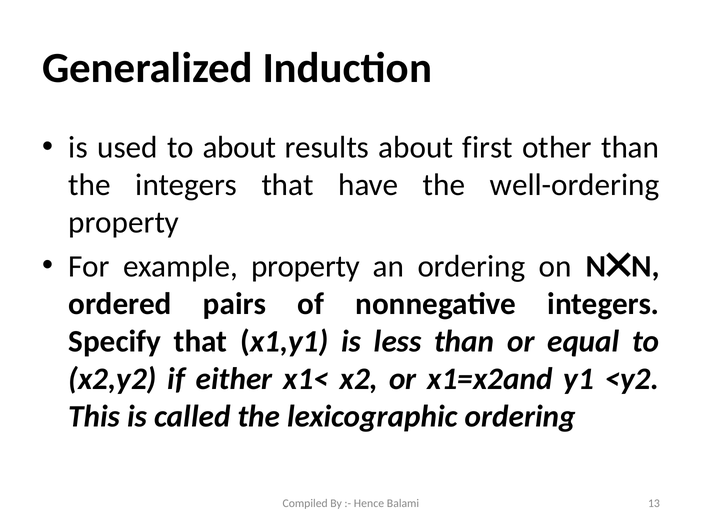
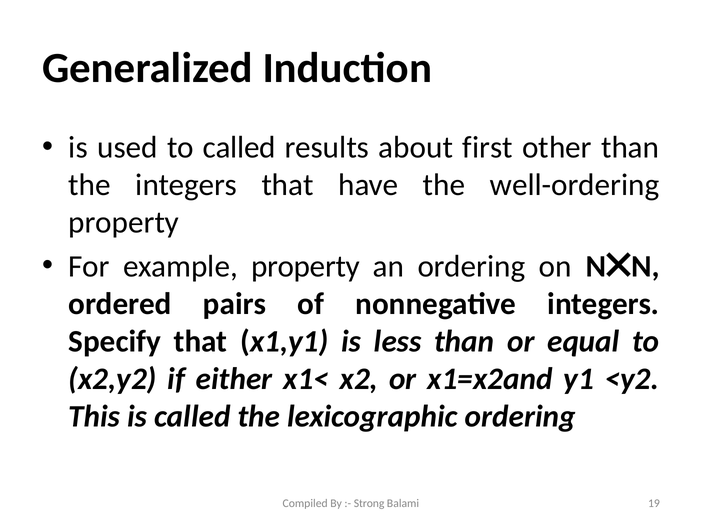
to about: about -> called
Hence: Hence -> Strong
13: 13 -> 19
